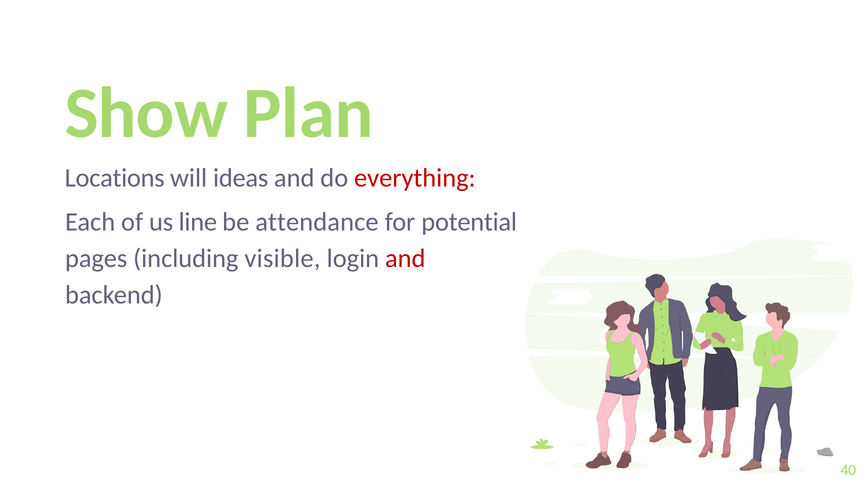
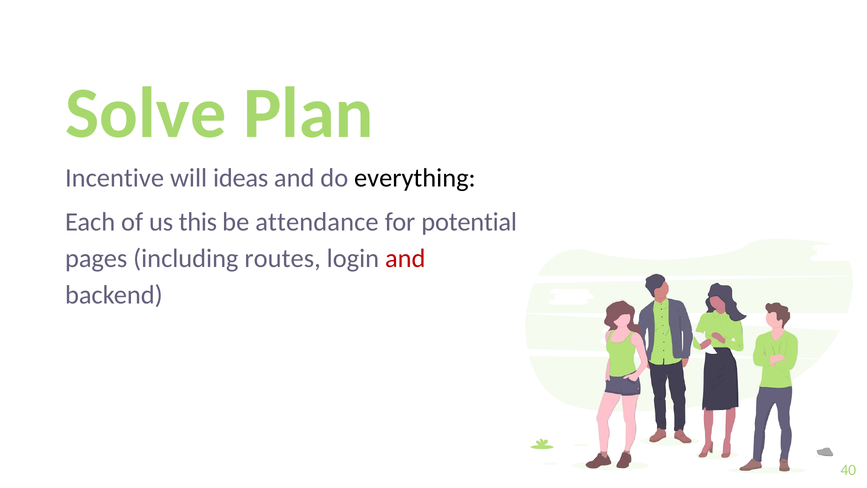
Show: Show -> Solve
Locations: Locations -> Incentive
everything colour: red -> black
line: line -> this
visible: visible -> routes
